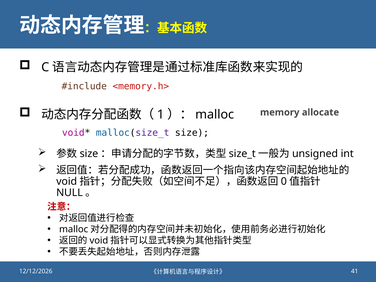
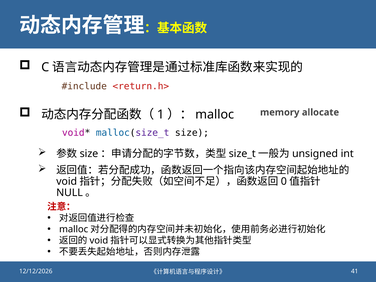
<memory.h>: <memory.h> -> <return.h>
